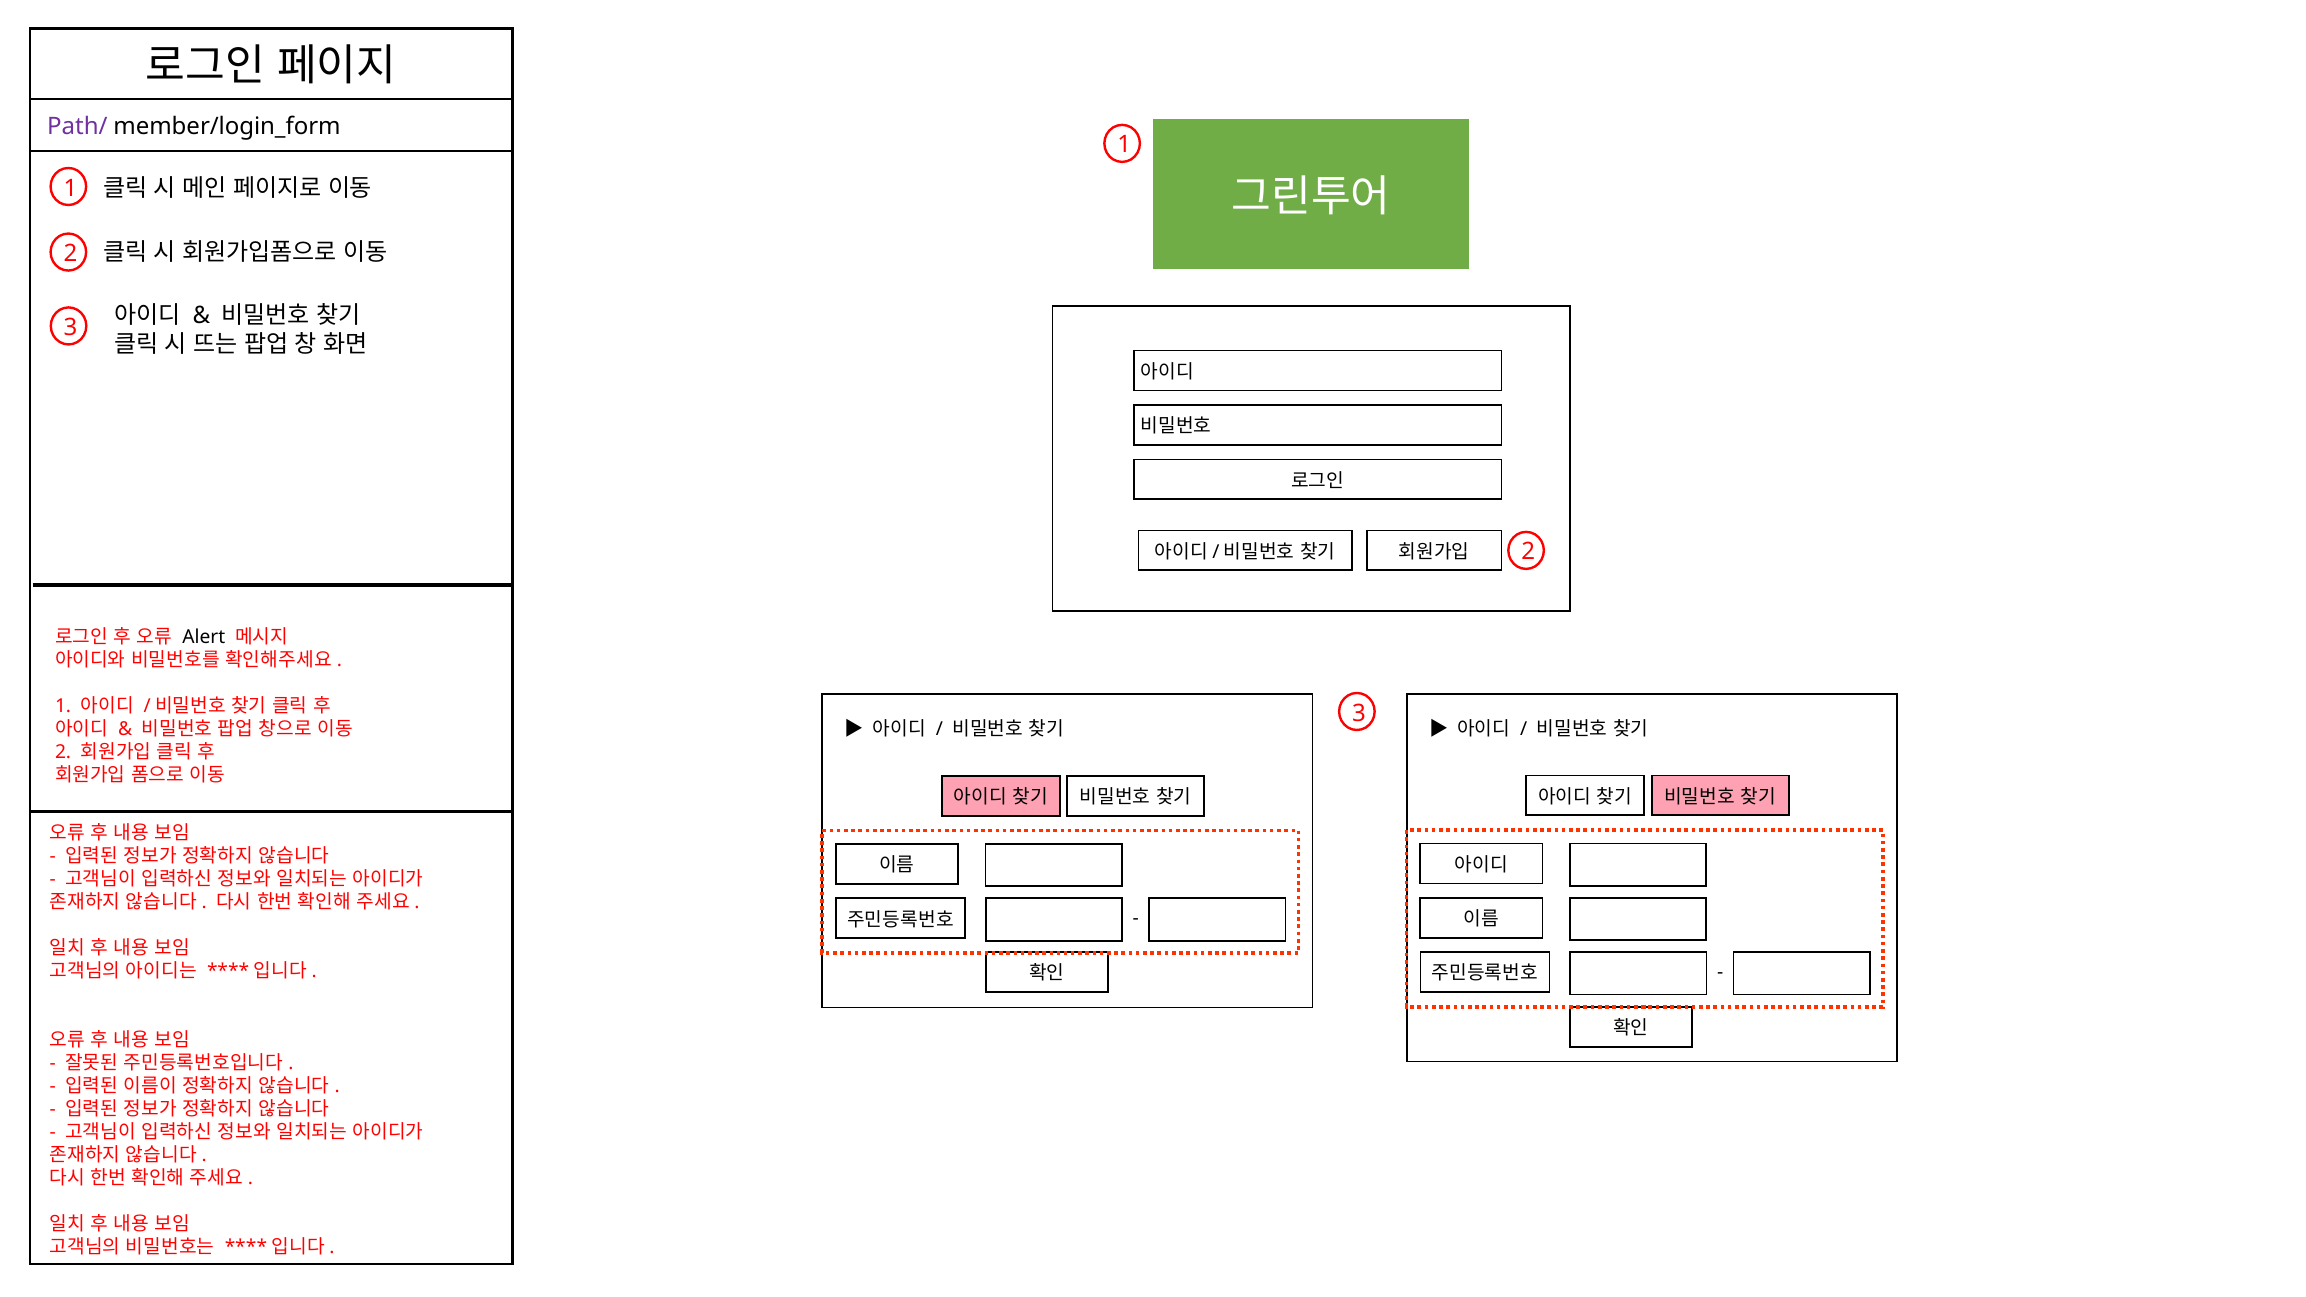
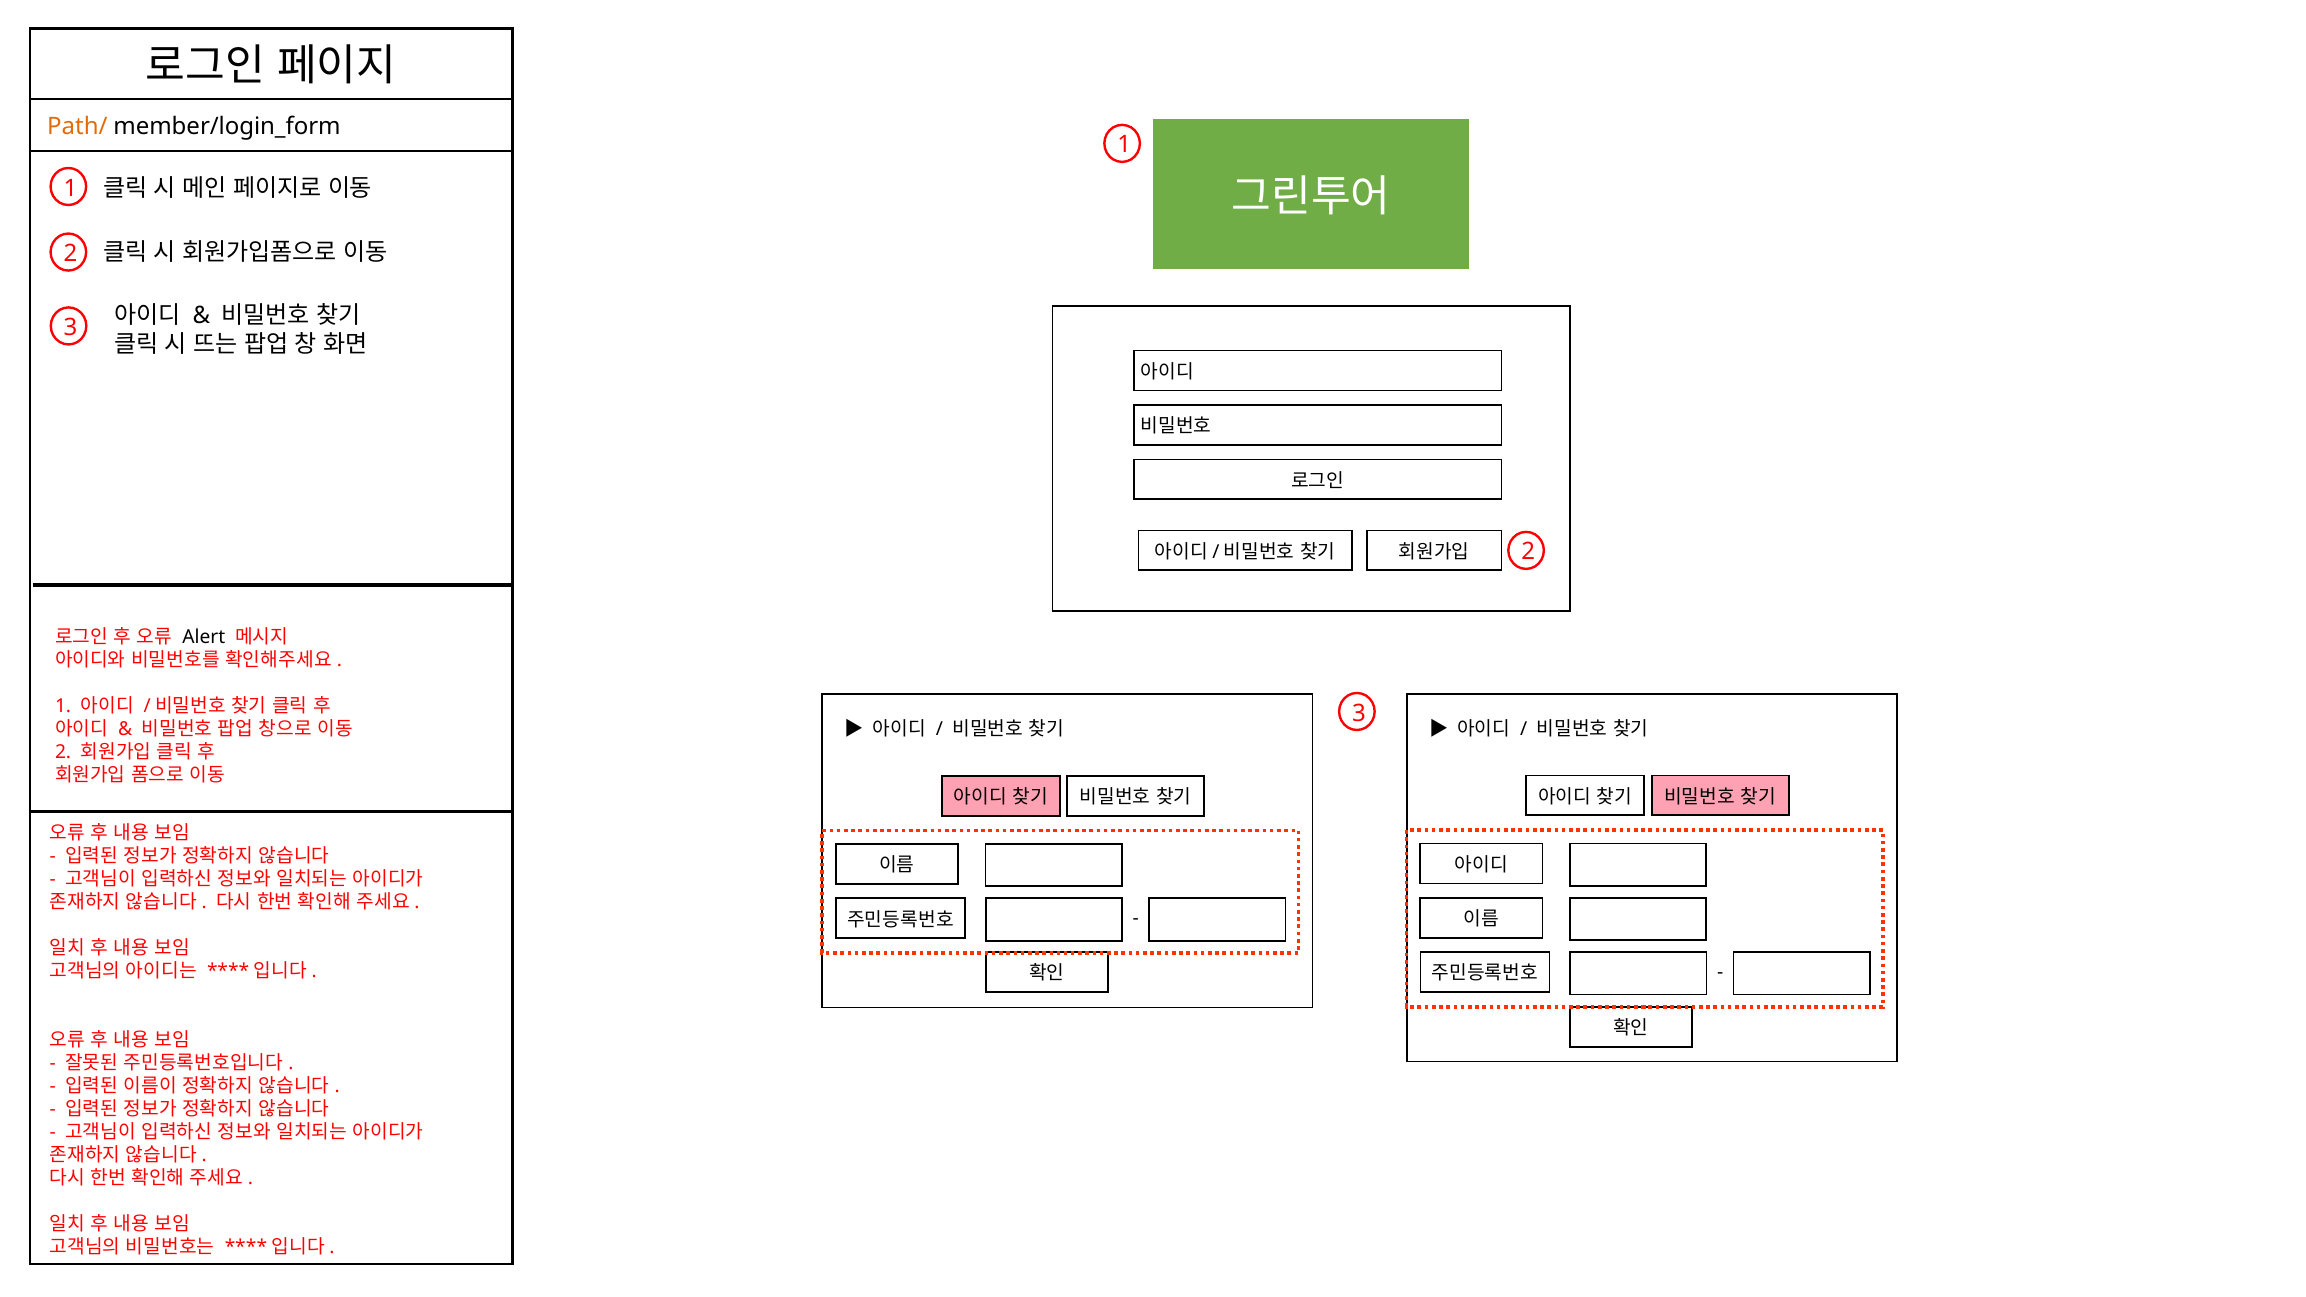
Path/ colour: purple -> orange
